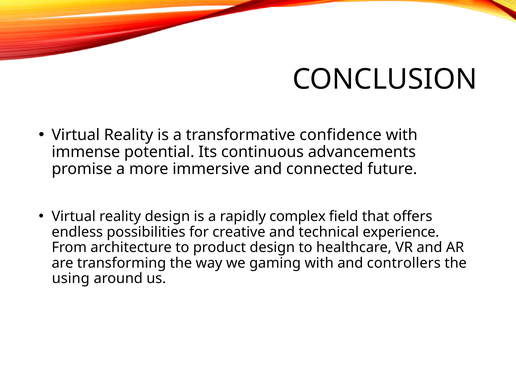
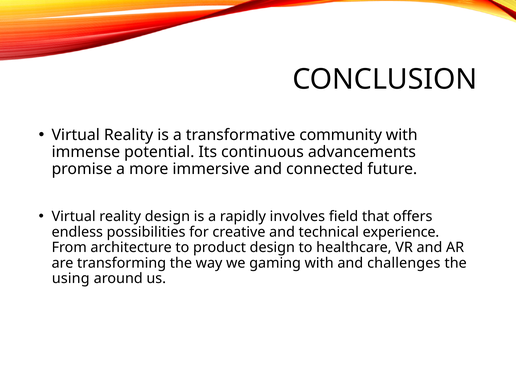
confidence: confidence -> community
complex: complex -> involves
controllers: controllers -> challenges
